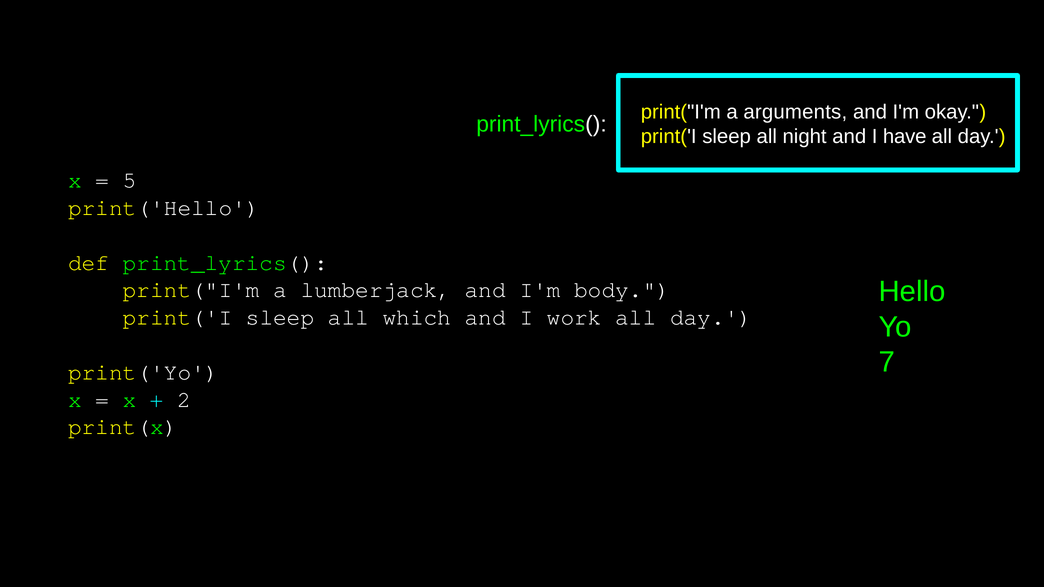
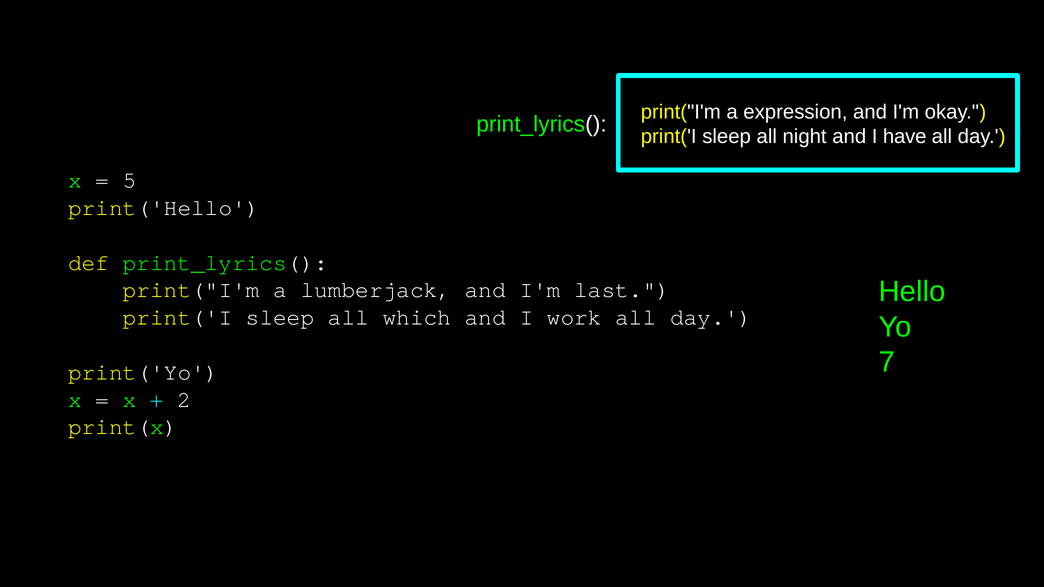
arguments: arguments -> expression
body: body -> last
